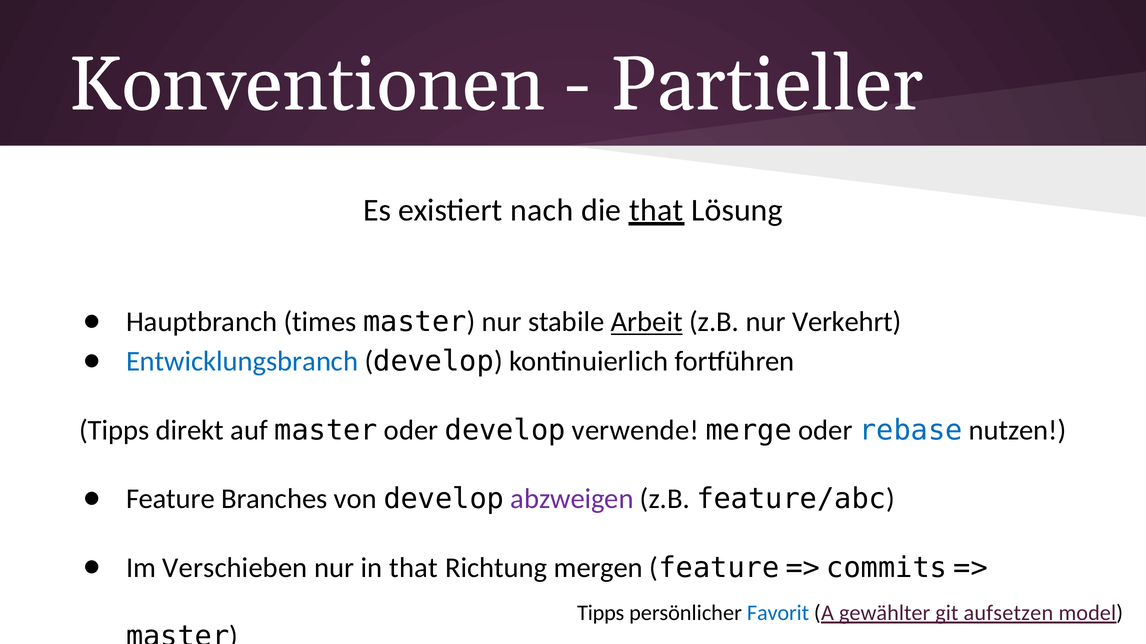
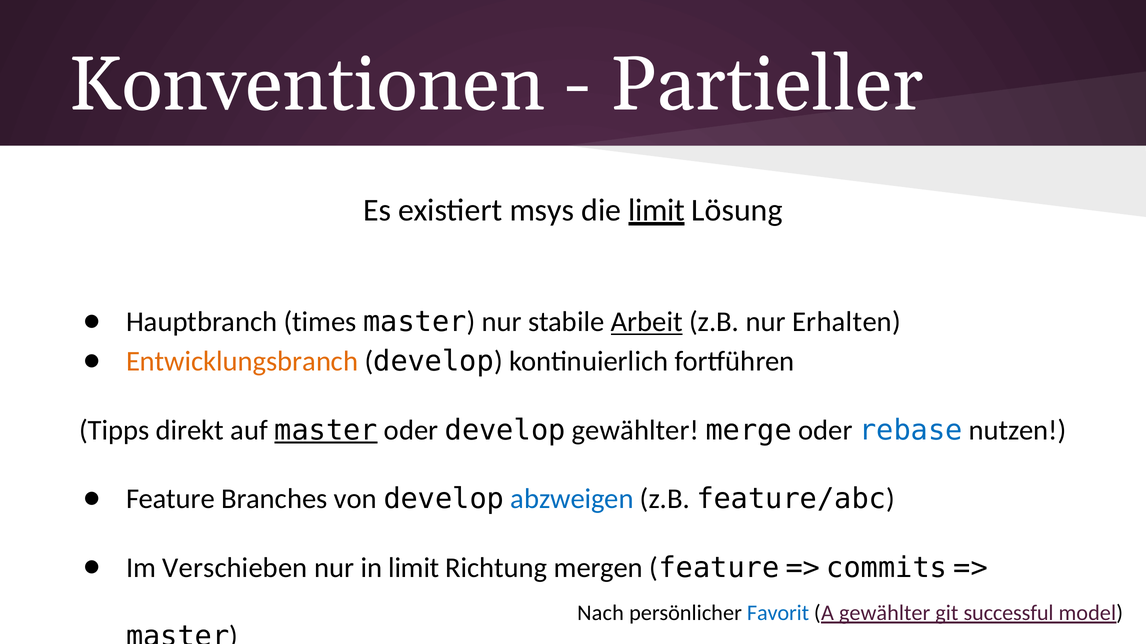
nach: nach -> msys
die that: that -> limit
Verkehrt: Verkehrt -> Erhalten
Entwicklungsbranch colour: blue -> orange
master at (326, 431) underline: none -> present
develop verwende: verwende -> gewählter
abzweigen colour: purple -> blue
in that: that -> limit
Tipps at (601, 613): Tipps -> Nach
aufsetzen: aufsetzen -> successful
